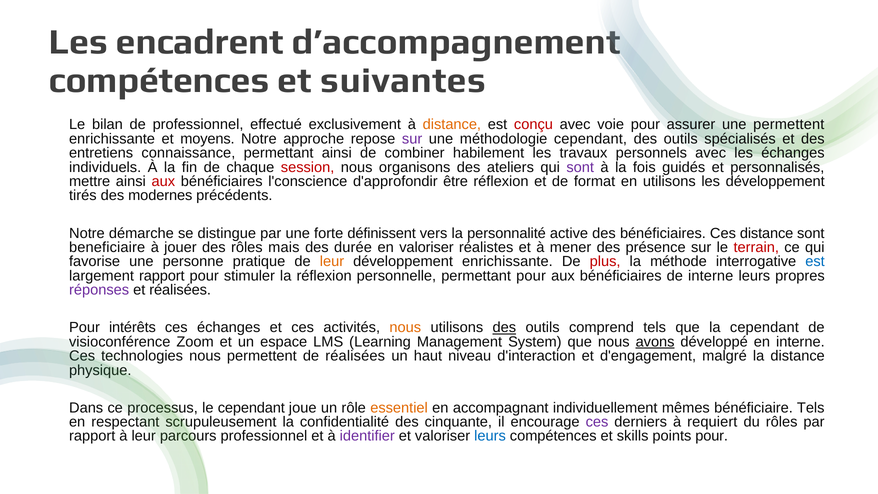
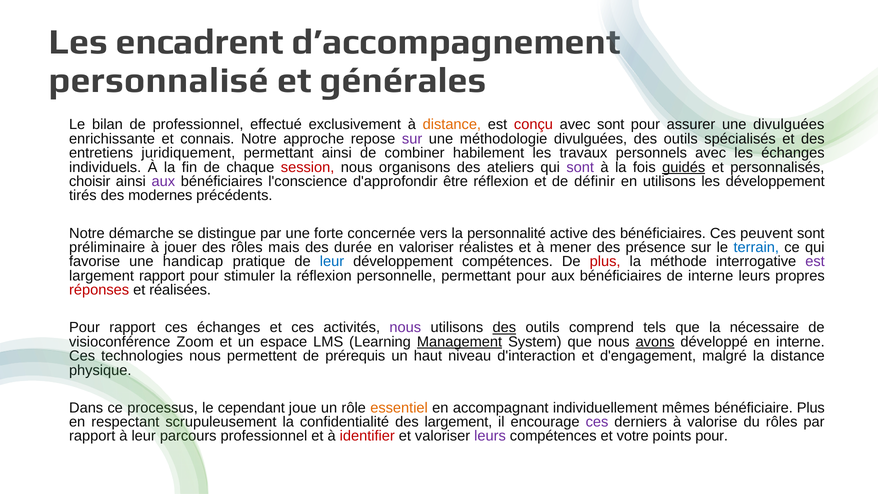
compétences at (159, 80): compétences -> personnalisé
suivantes: suivantes -> générales
avec voie: voie -> sont
une permettent: permettent -> divulguées
moyens: moyens -> connais
méthodologie cependant: cependant -> divulguées
connaissance: connaissance -> juridiquement
guidés underline: none -> present
mettre: mettre -> choisir
aux at (163, 181) colour: red -> purple
format: format -> définir
définissent: définissent -> concernée
Ces distance: distance -> peuvent
beneficiaire: beneficiaire -> préliminaire
terrain colour: red -> blue
personne: personne -> handicap
leur at (332, 262) colour: orange -> blue
développement enrichissante: enrichissante -> compétences
est at (815, 262) colour: blue -> purple
réponses colour: purple -> red
intérêts at (132, 327): intérêts -> rapport
nous at (405, 327) colour: orange -> purple
la cependant: cependant -> nécessaire
Management underline: none -> present
de réalisées: réalisées -> prérequis
bénéficiaire Tels: Tels -> Plus
des cinquante: cinquante -> largement
requiert: requiert -> valorise
identifier colour: purple -> red
leurs at (490, 436) colour: blue -> purple
skills: skills -> votre
